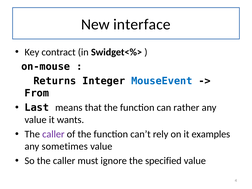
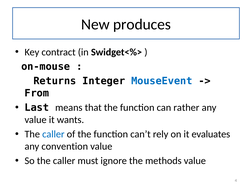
interface: interface -> produces
caller at (53, 134) colour: purple -> blue
examples: examples -> evaluates
sometimes: sometimes -> convention
specified: specified -> methods
